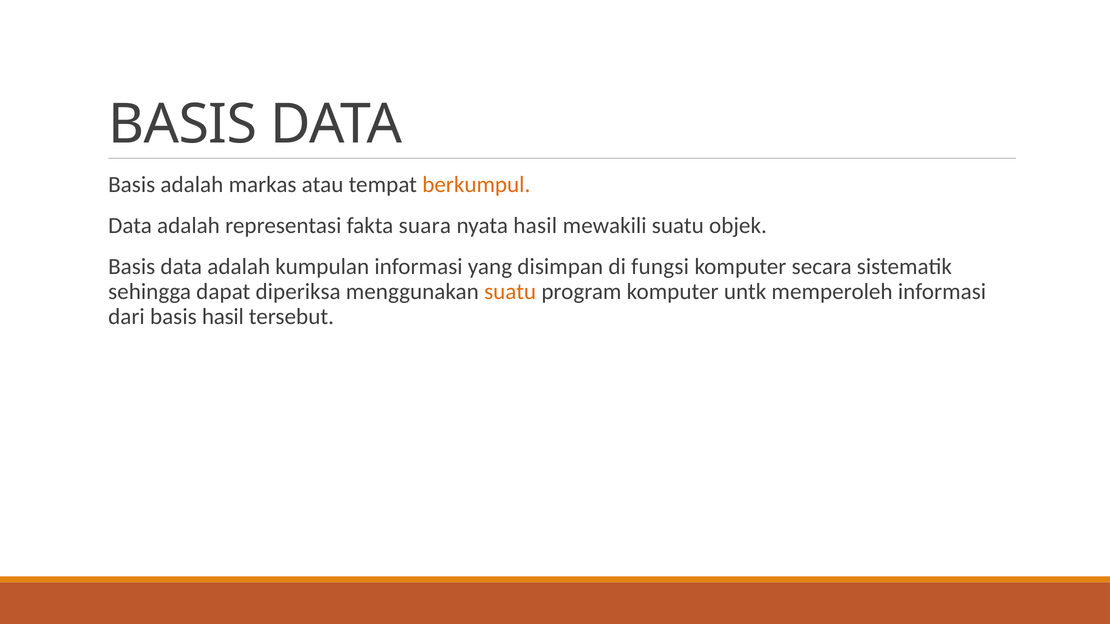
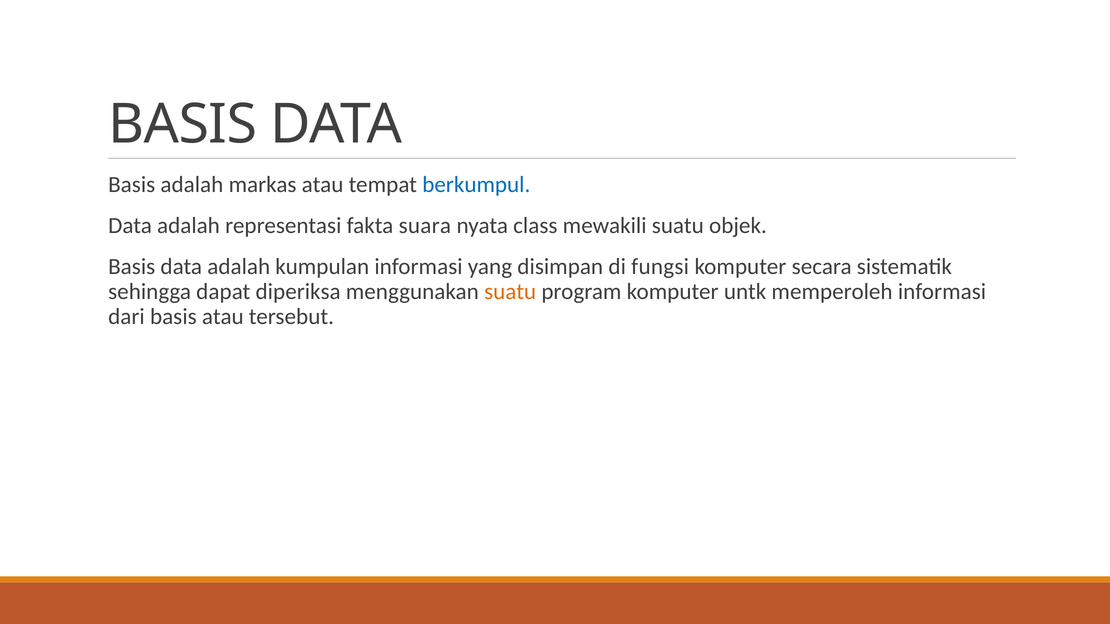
berkumpul colour: orange -> blue
nyata hasil: hasil -> class
basis hasil: hasil -> atau
